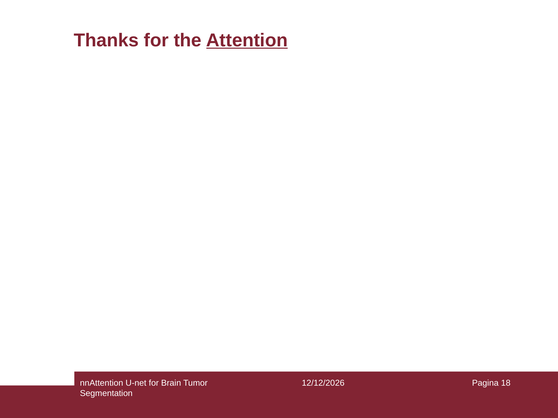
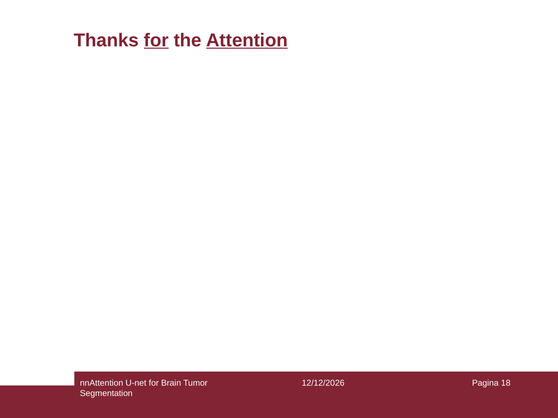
for at (156, 40) underline: none -> present
